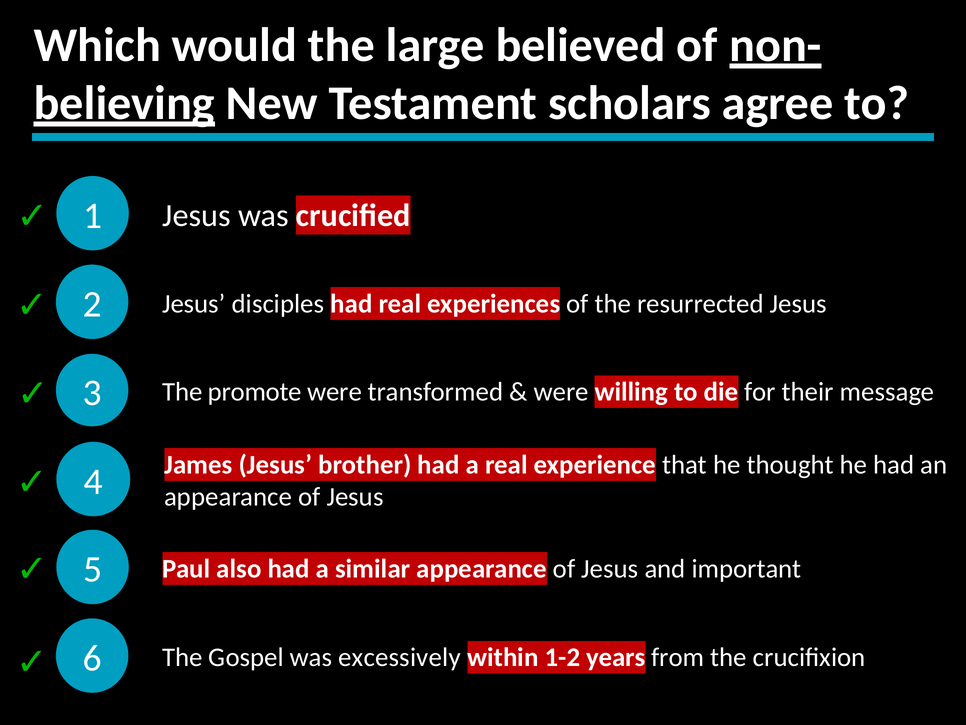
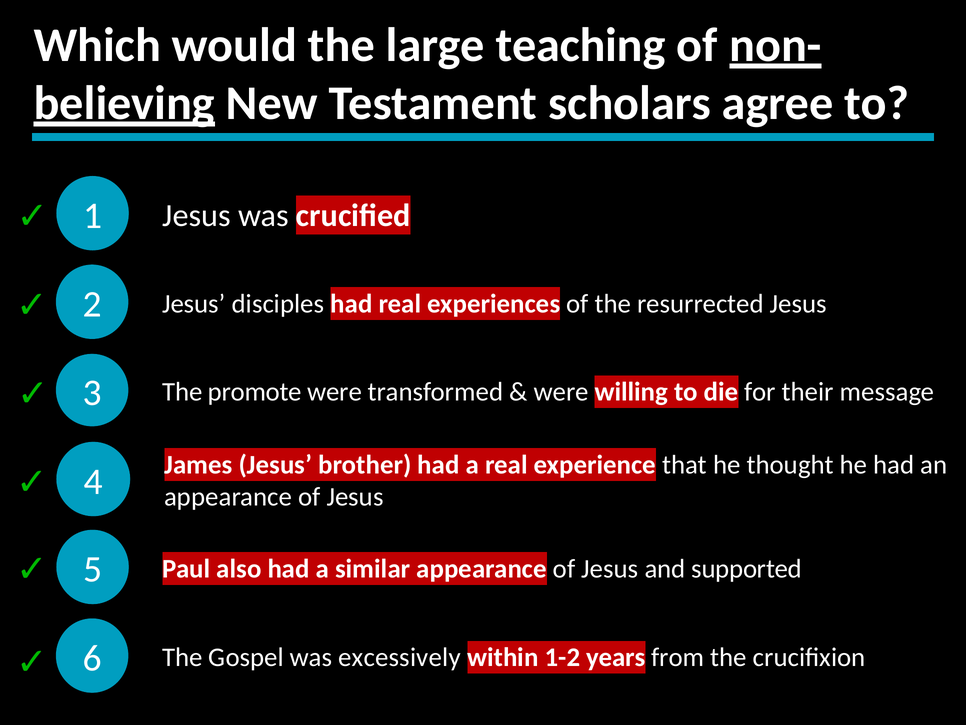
believed: believed -> teaching
important: important -> supported
